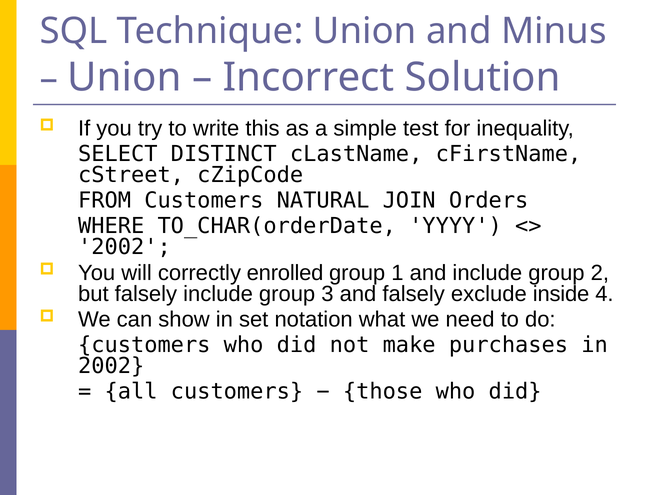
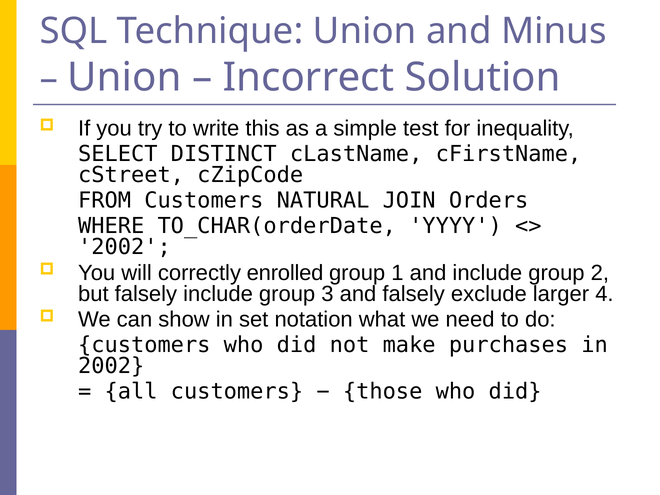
inside: inside -> larger
